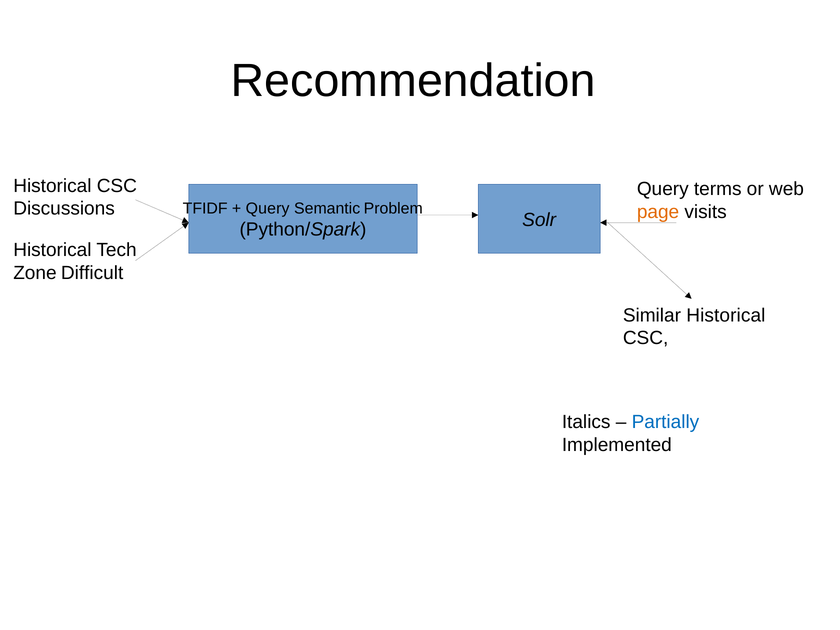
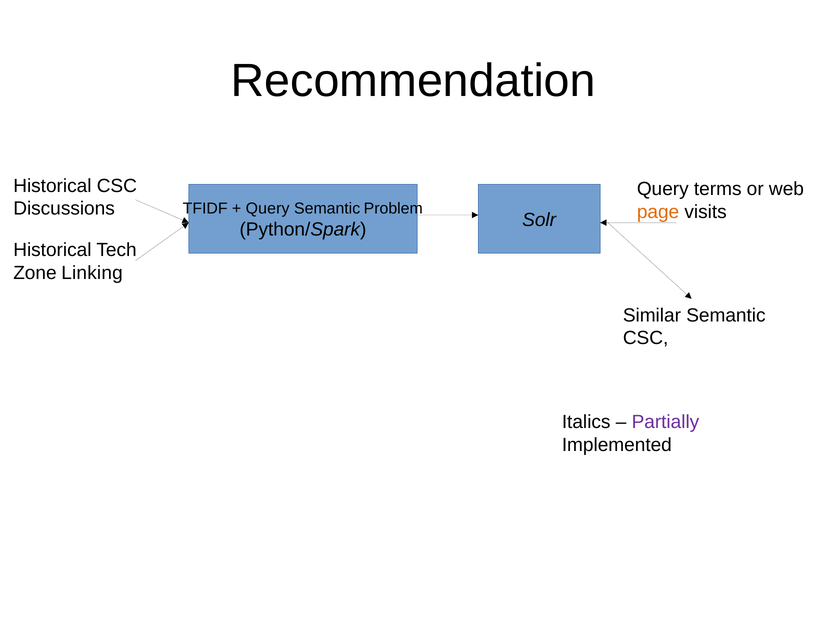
Difficult: Difficult -> Linking
Similar Historical: Historical -> Semantic
Partially colour: blue -> purple
